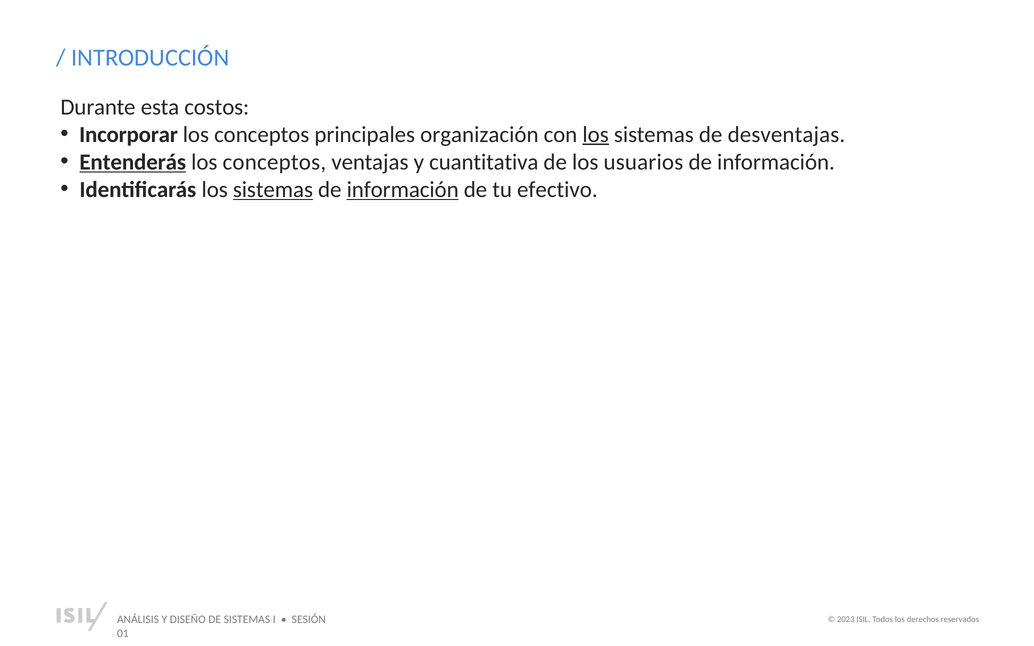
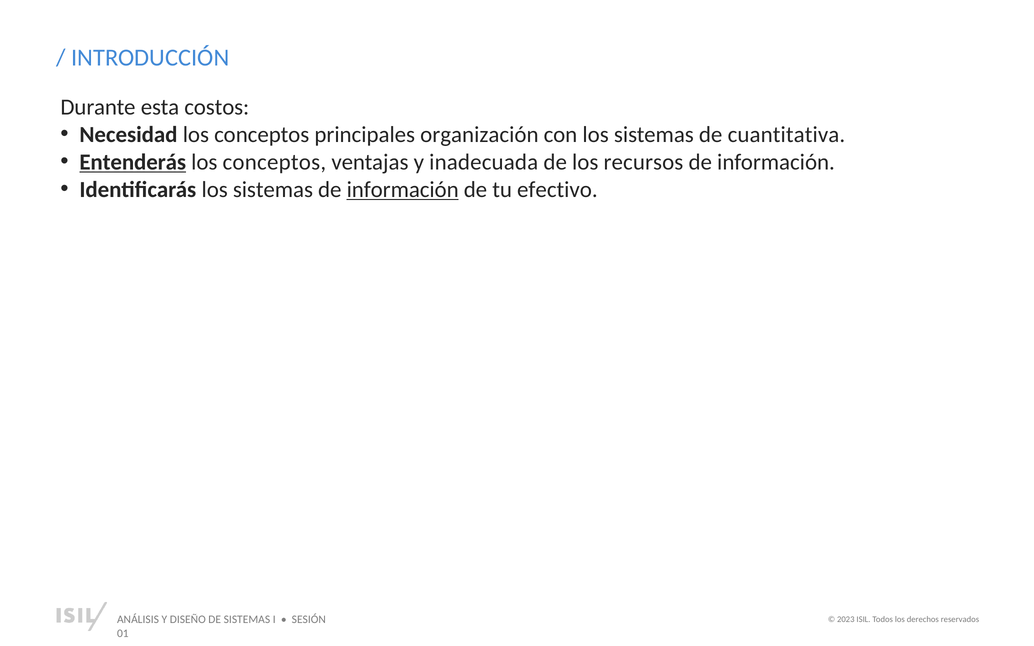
Incorporar: Incorporar -> Necesidad
los at (596, 135) underline: present -> none
desventajas: desventajas -> cuantitativa
cuantitativa: cuantitativa -> inadecuada
usuarios: usuarios -> recursos
sistemas at (273, 190) underline: present -> none
